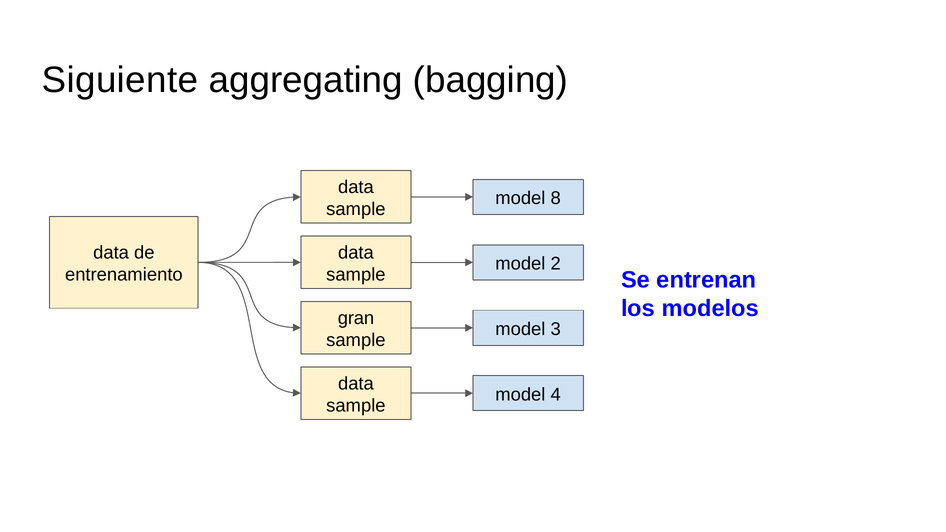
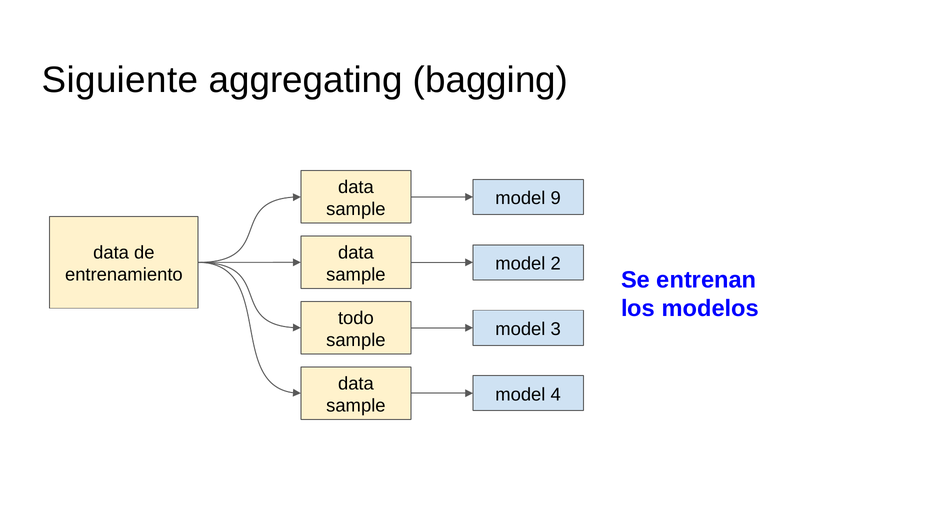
8: 8 -> 9
gran: gran -> todo
